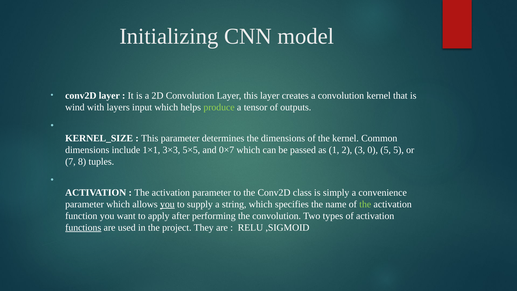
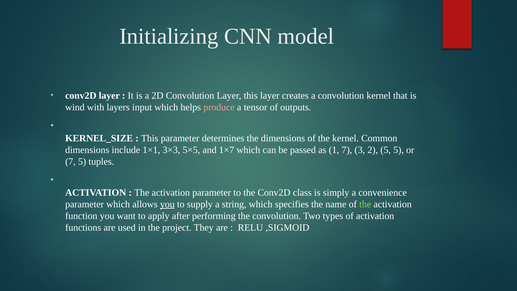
produce colour: light green -> pink
0×7: 0×7 -> 1×7
1 2: 2 -> 7
0: 0 -> 2
7 8: 8 -> 5
functions underline: present -> none
